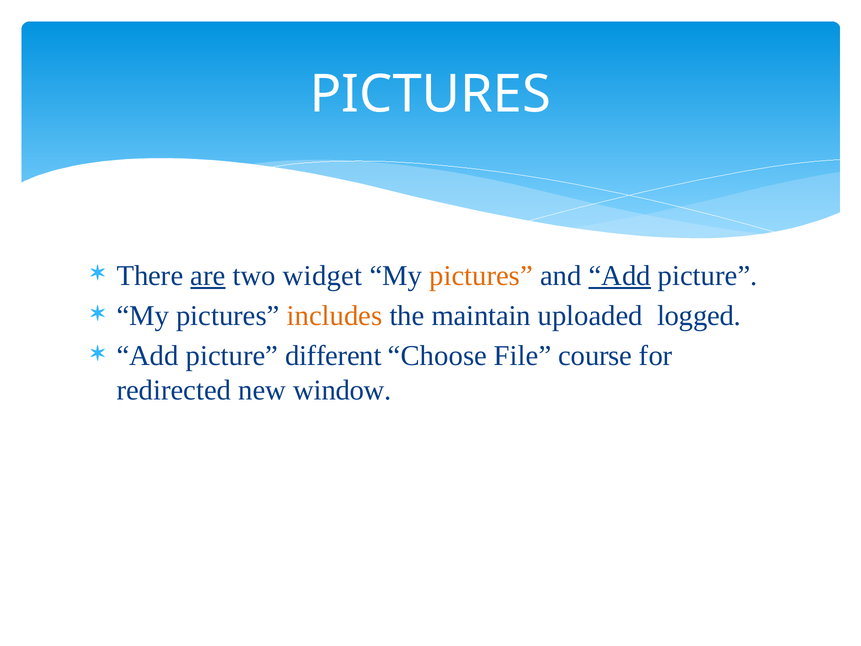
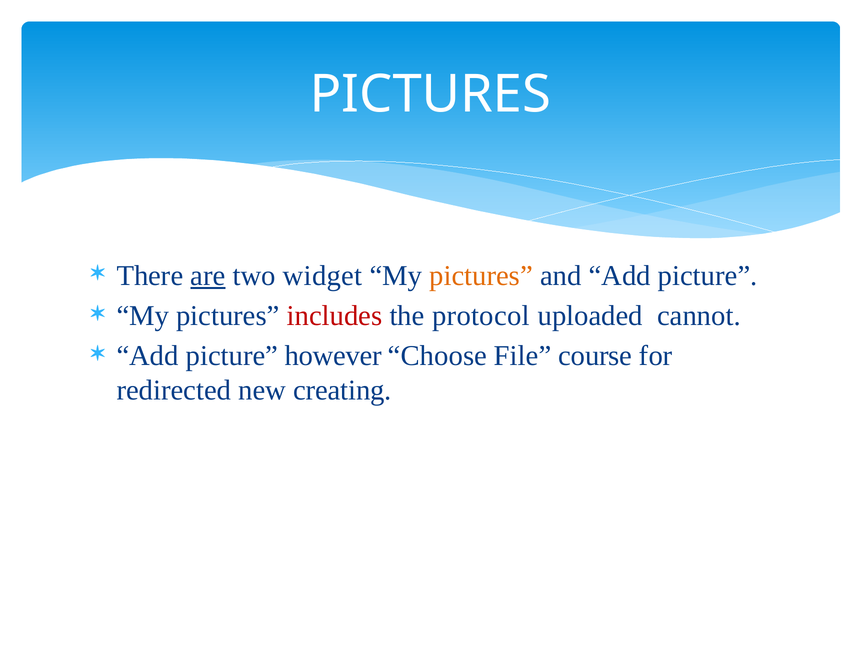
Add at (620, 275) underline: present -> none
includes colour: orange -> red
maintain: maintain -> protocol
logged: logged -> cannot
different: different -> however
window: window -> creating
